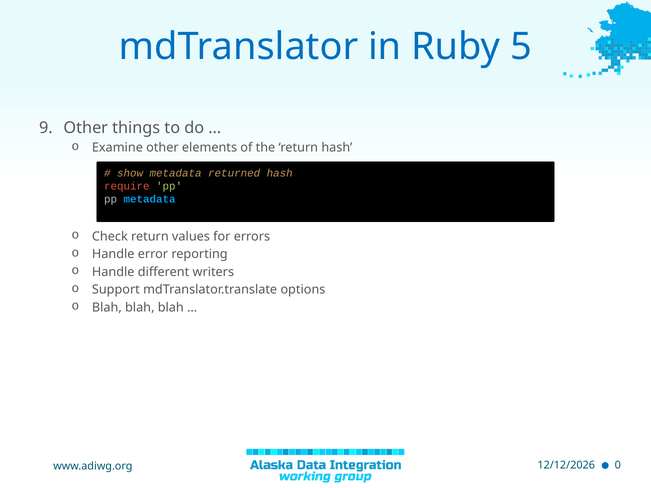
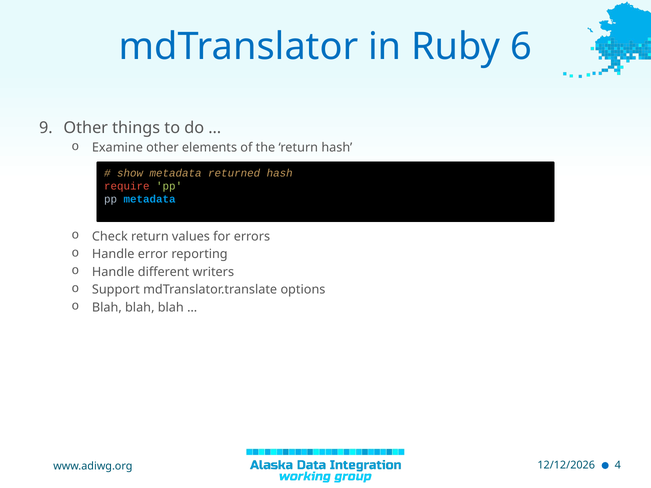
5: 5 -> 6
0: 0 -> 4
